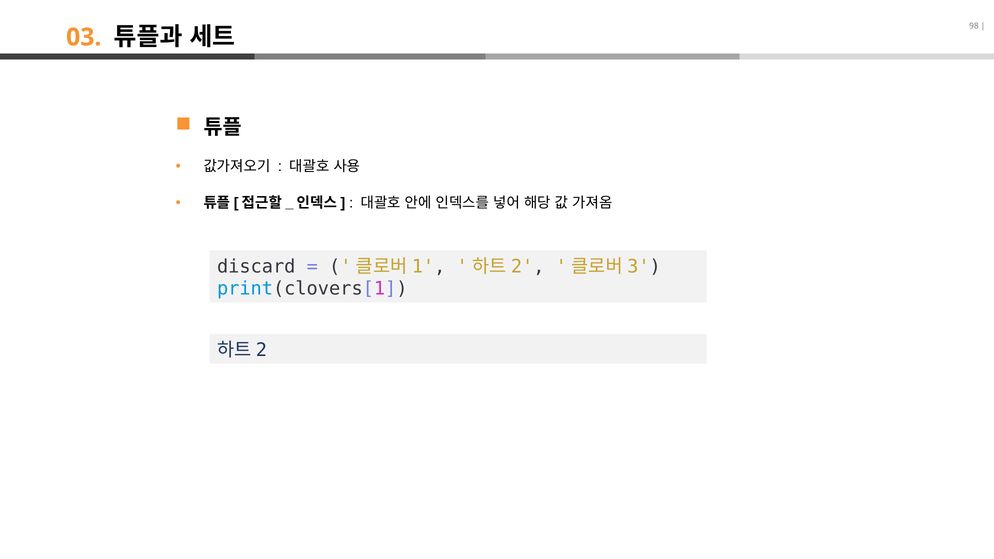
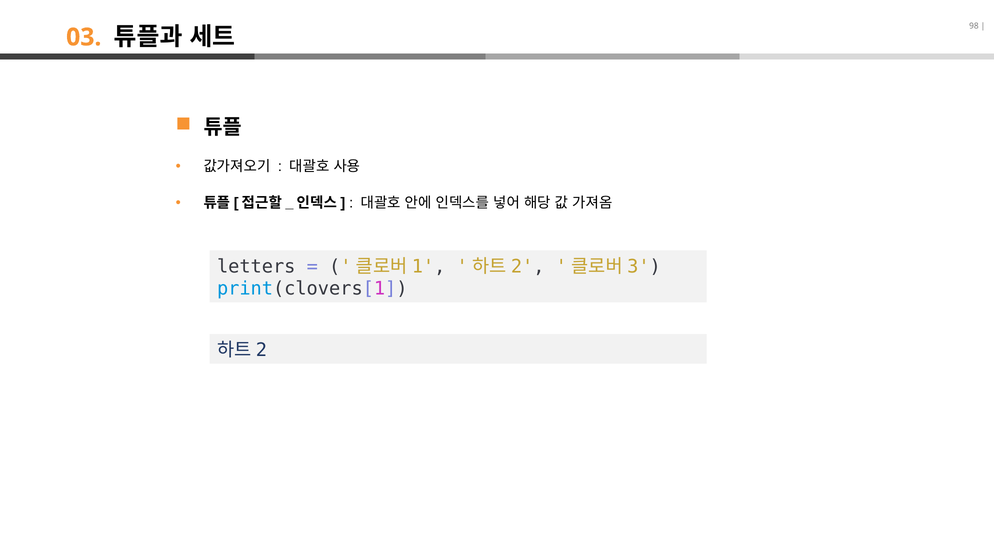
discard: discard -> letters
